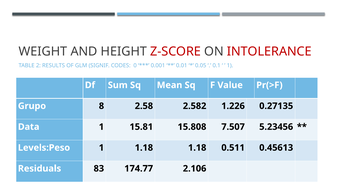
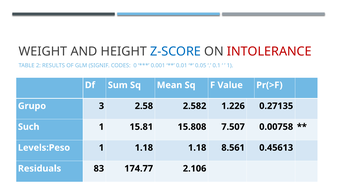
Z-SCORE colour: red -> blue
8: 8 -> 3
Data: Data -> Such
5.23456: 5.23456 -> 0.00758
0.511: 0.511 -> 8.561
